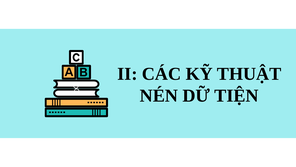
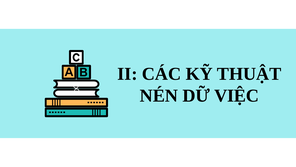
TIỆN: TIỆN -> VIỆC
